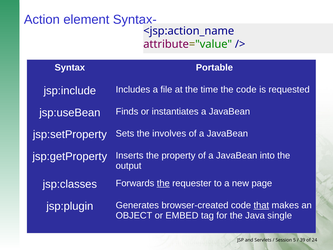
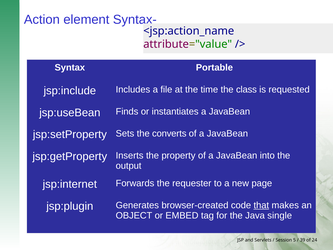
the code: code -> class
involves: involves -> converts
jsp:classes: jsp:classes -> jsp:internet
the at (163, 183) underline: present -> none
